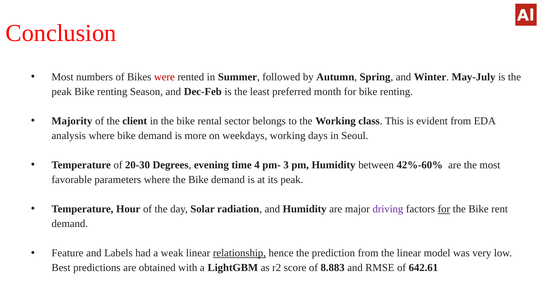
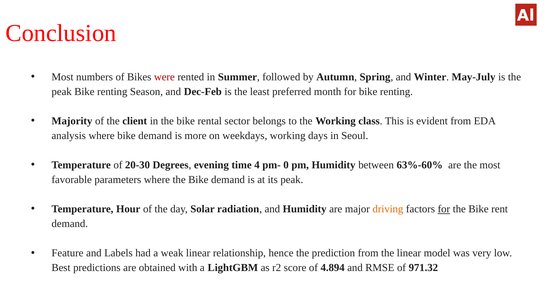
3: 3 -> 0
42%-60%: 42%-60% -> 63%-60%
driving colour: purple -> orange
relationship underline: present -> none
8.883: 8.883 -> 4.894
642.61: 642.61 -> 971.32
